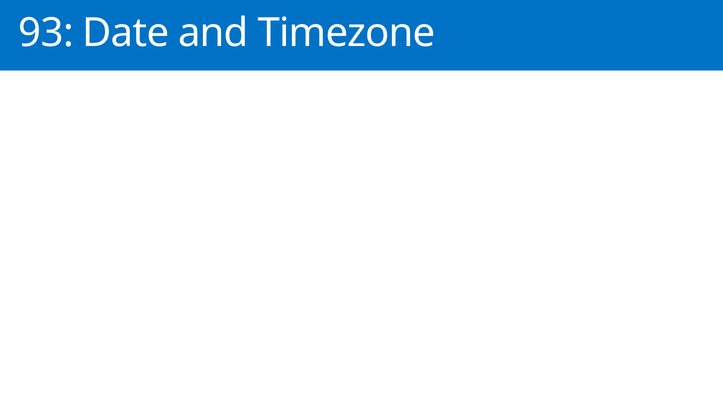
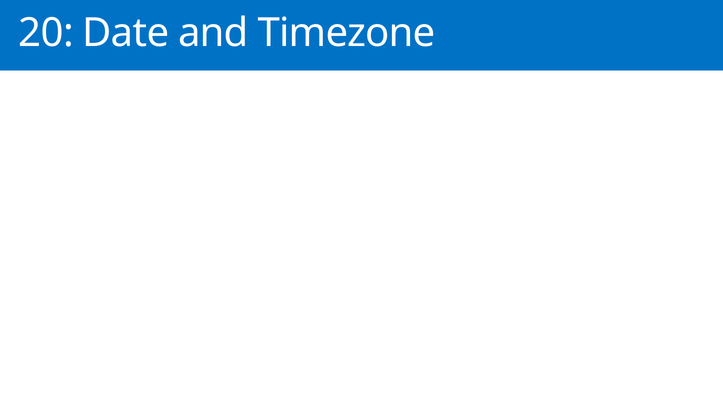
93: 93 -> 20
